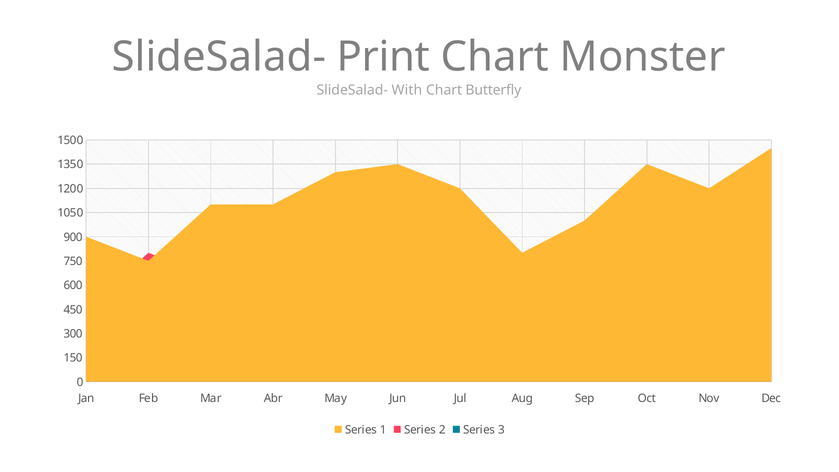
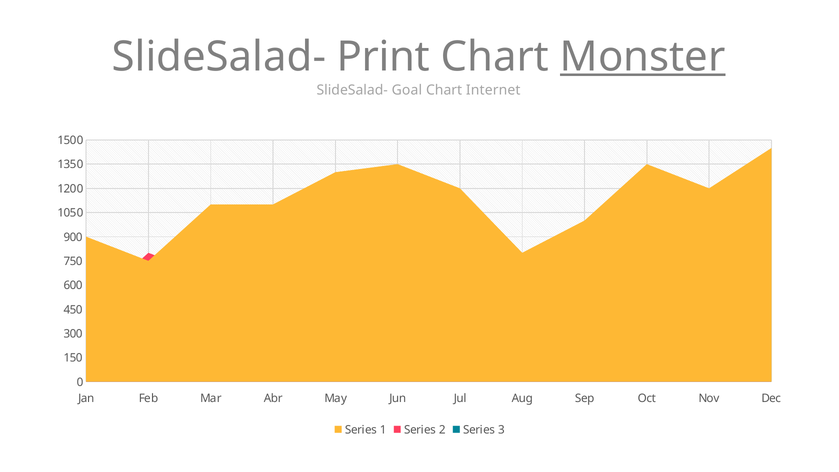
Monster underline: none -> present
With: With -> Goal
Butterfly: Butterfly -> Internet
